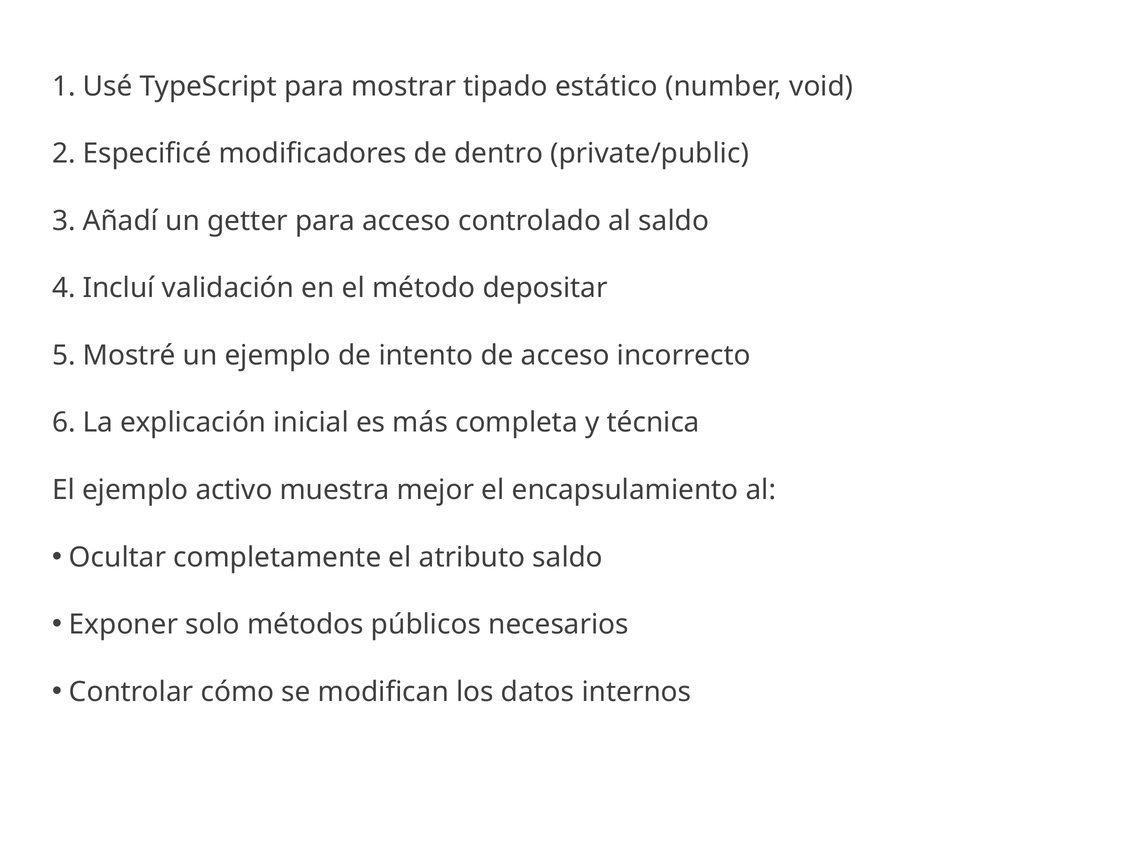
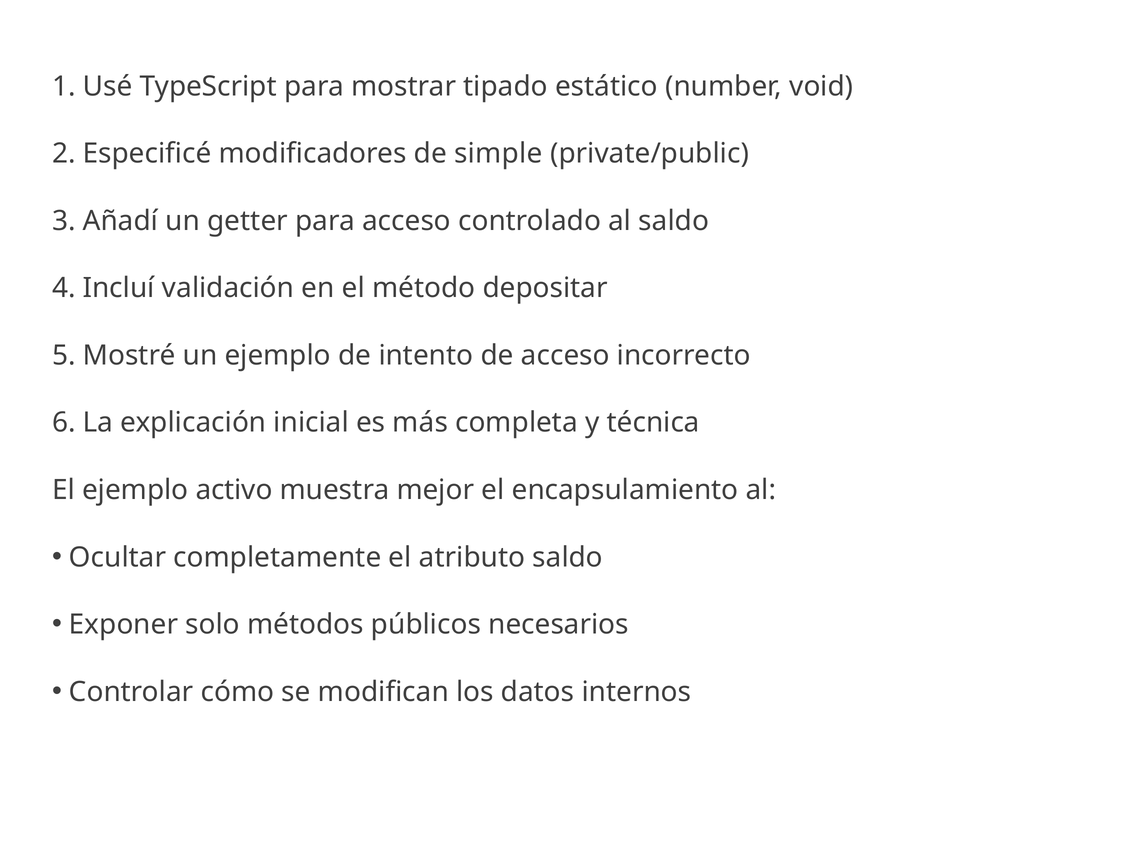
dentro: dentro -> simple
